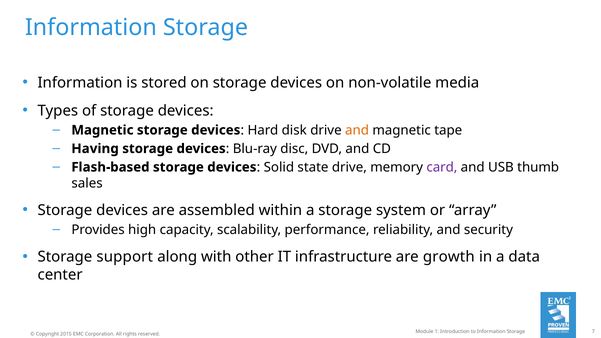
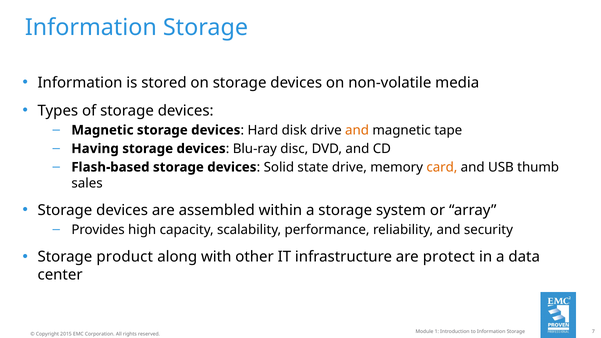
card colour: purple -> orange
support: support -> product
growth: growth -> protect
